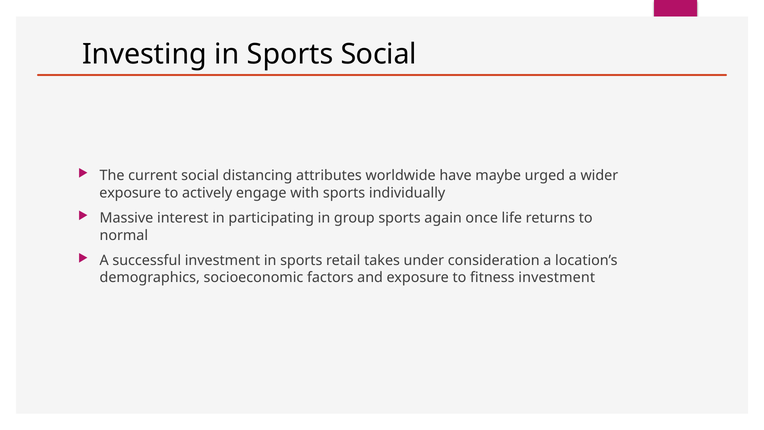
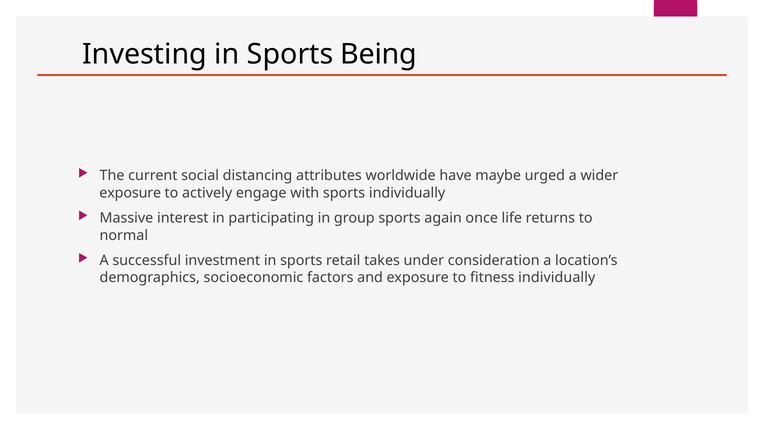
Sports Social: Social -> Being
fitness investment: investment -> individually
